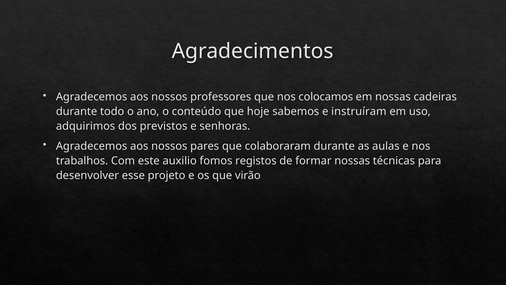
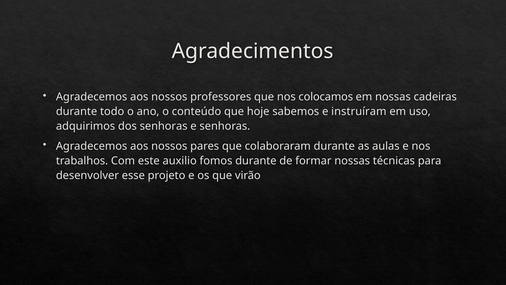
dos previstos: previstos -> senhoras
fomos registos: registos -> durante
